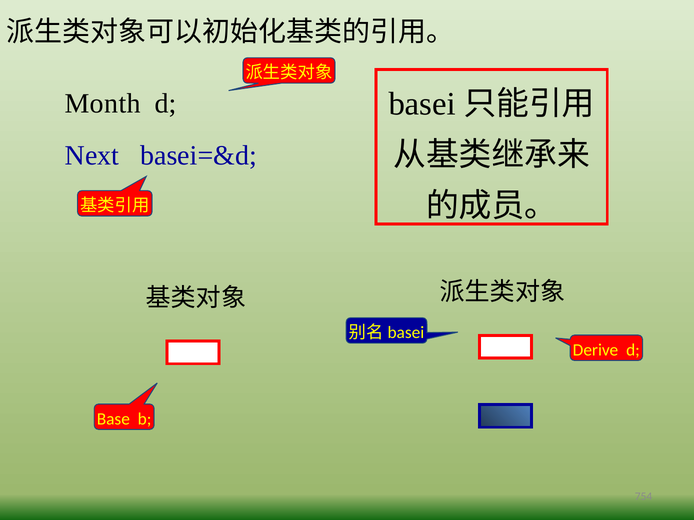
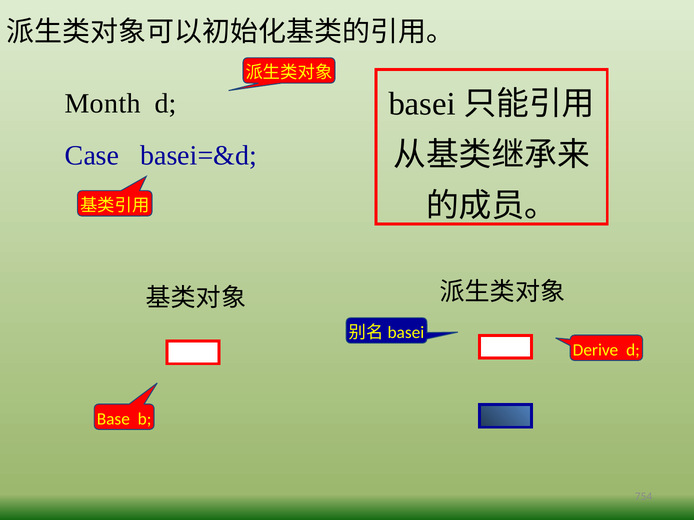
Next: Next -> Case
